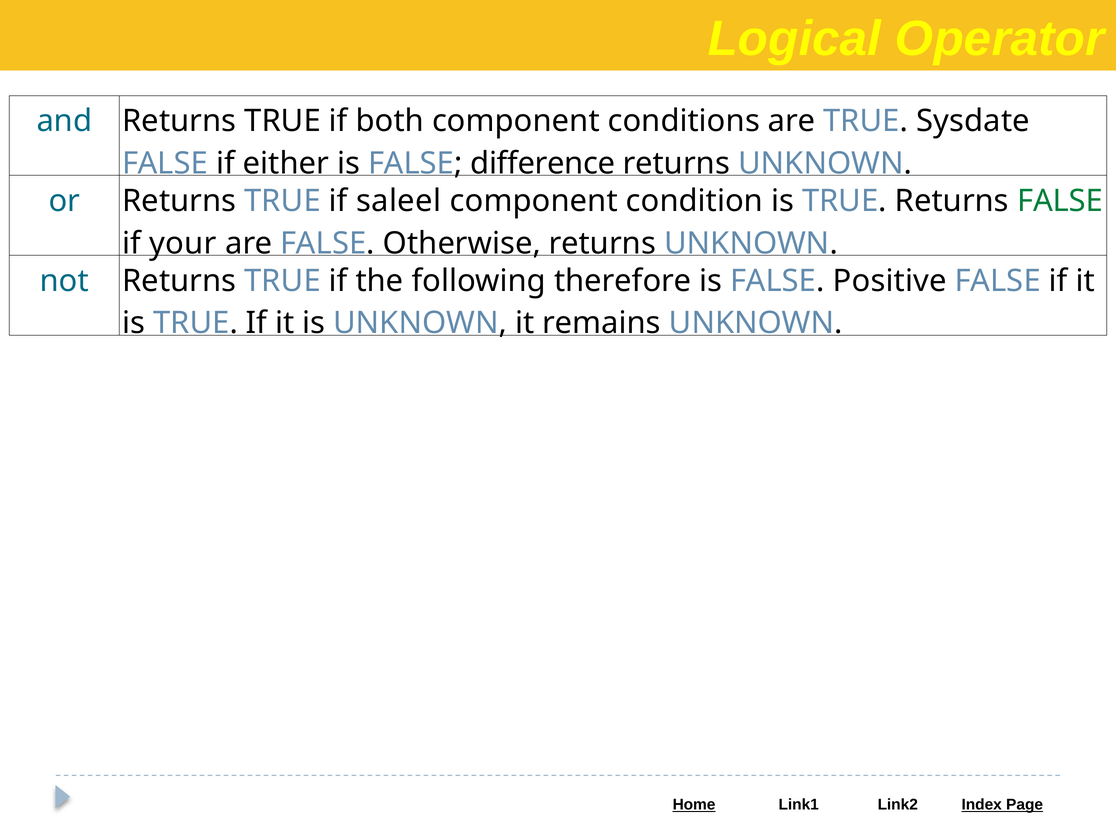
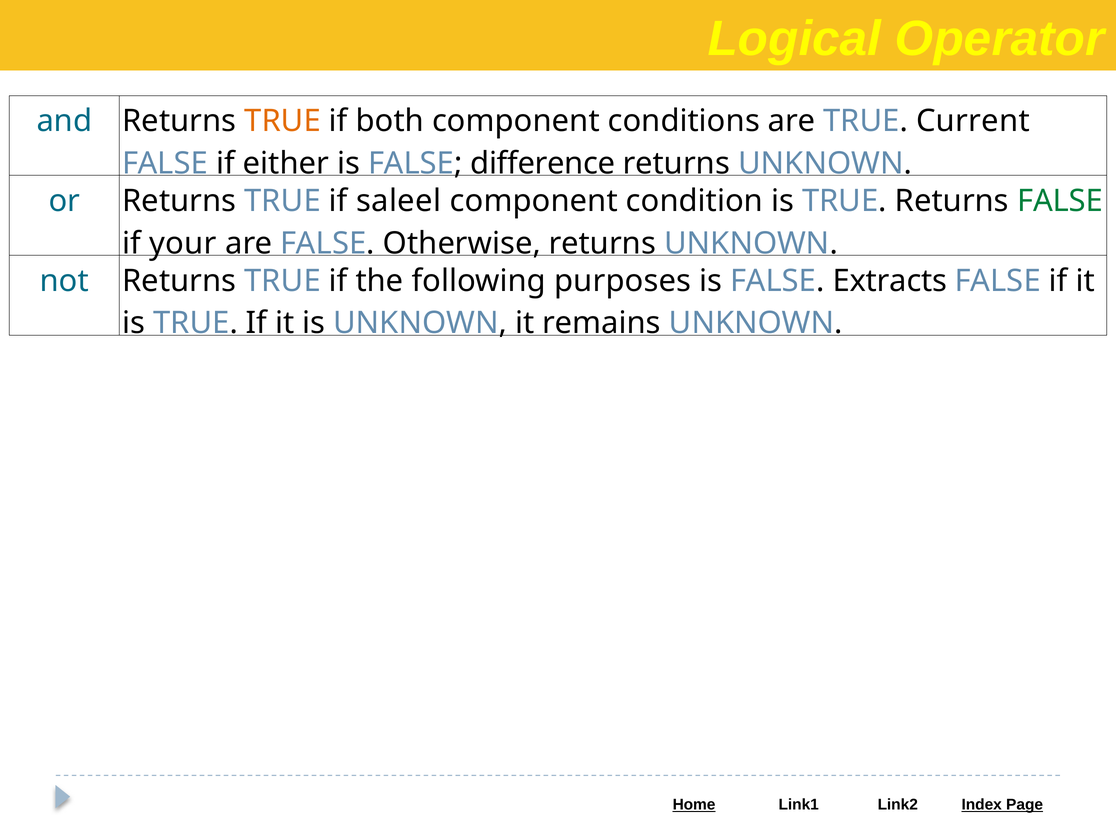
TRUE at (283, 121) colour: black -> orange
Sysdate: Sysdate -> Current
therefore: therefore -> purposes
Positive: Positive -> Extracts
